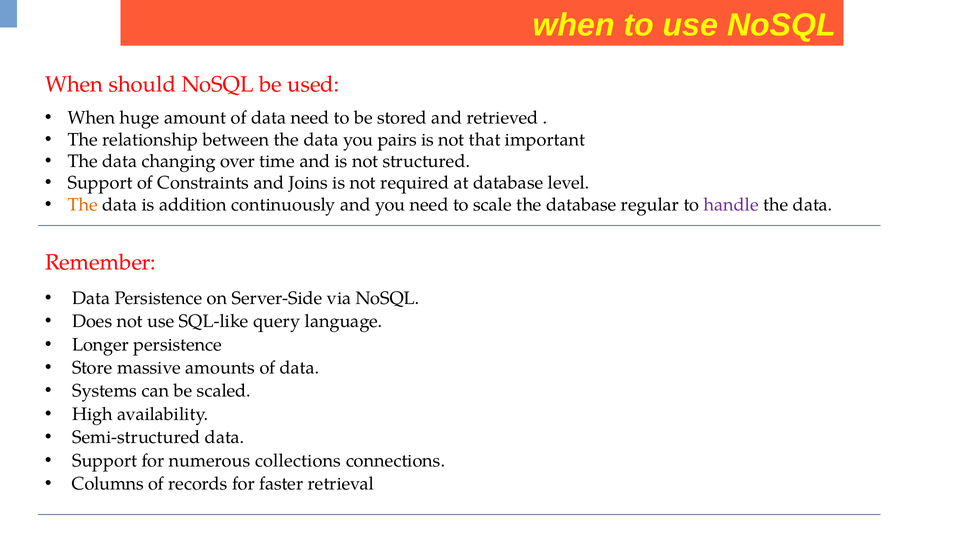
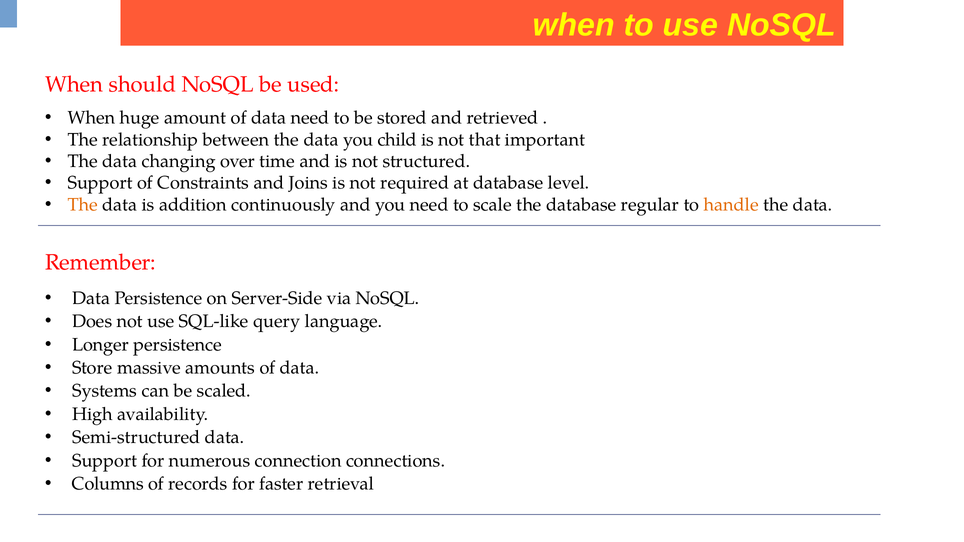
pairs: pairs -> child
handle colour: purple -> orange
collections: collections -> connection
